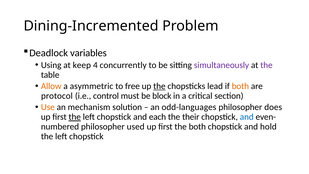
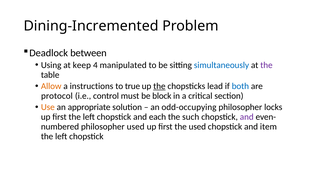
variables: variables -> between
concurrently: concurrently -> manipulated
simultaneously colour: purple -> blue
asymmetric: asymmetric -> instructions
free: free -> true
both at (240, 86) colour: orange -> blue
mechanism: mechanism -> appropriate
odd-languages: odd-languages -> odd-occupying
does: does -> locks
the at (75, 117) underline: present -> none
their: their -> such
and at (247, 117) colour: blue -> purple
the both: both -> used
hold: hold -> item
